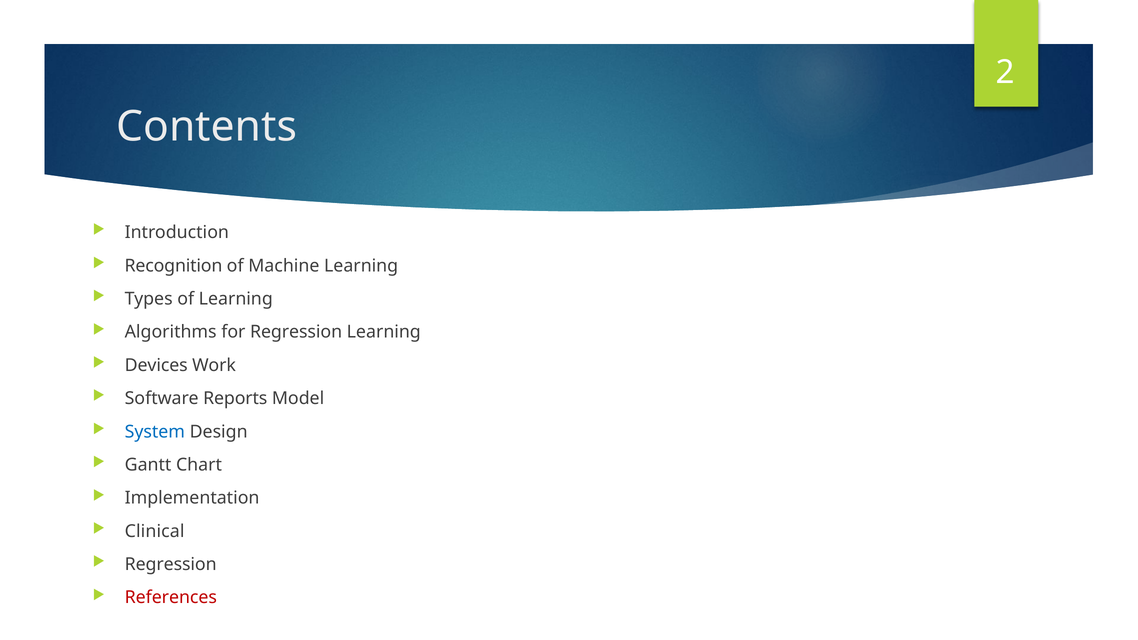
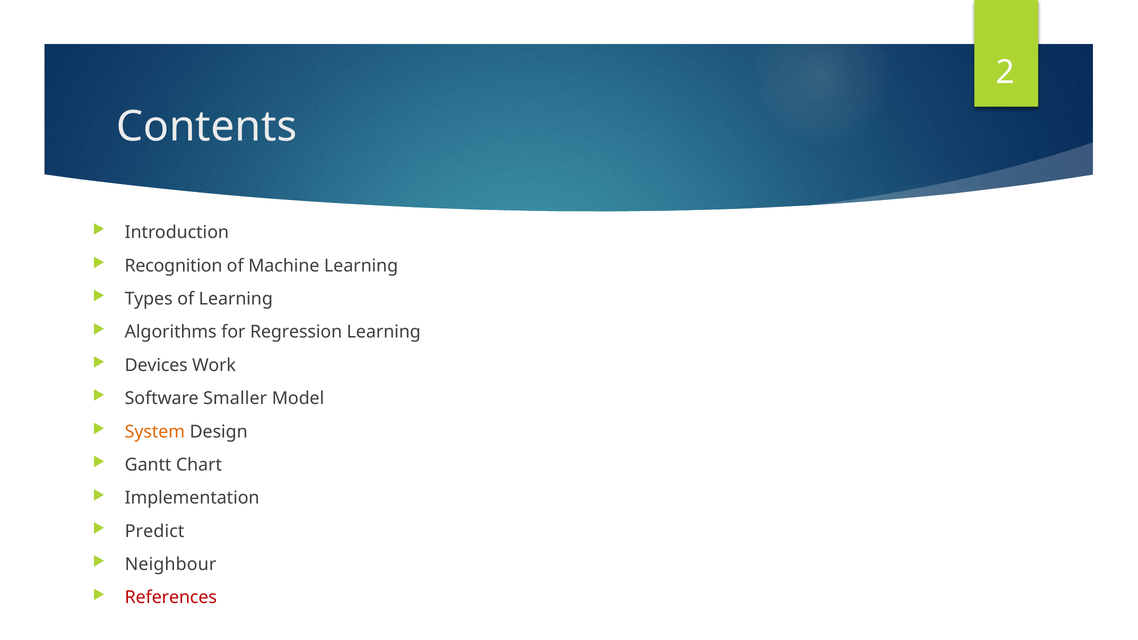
Reports: Reports -> Smaller
System colour: blue -> orange
Clinical: Clinical -> Predict
Regression at (171, 565): Regression -> Neighbour
